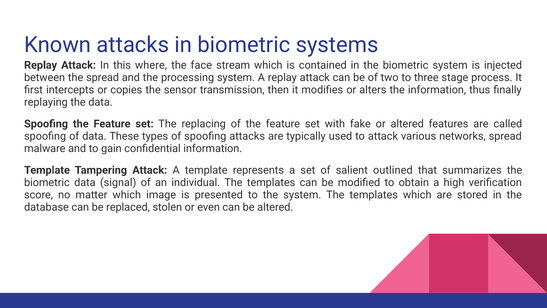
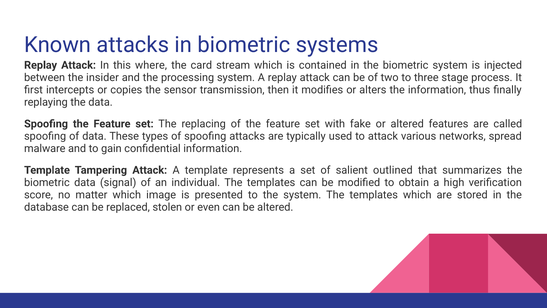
face: face -> card
the spread: spread -> insider
